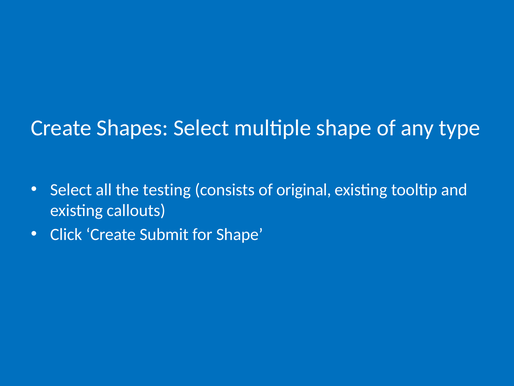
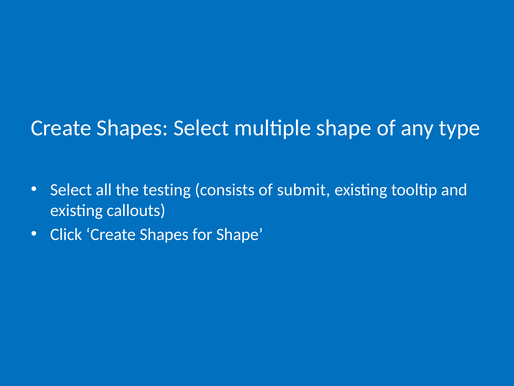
original: original -> submit
Click Create Submit: Submit -> Shapes
